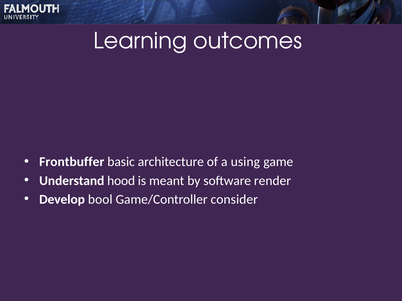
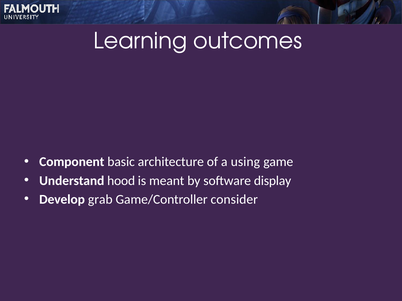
Frontbuffer: Frontbuffer -> Component
render: render -> display
bool: bool -> grab
